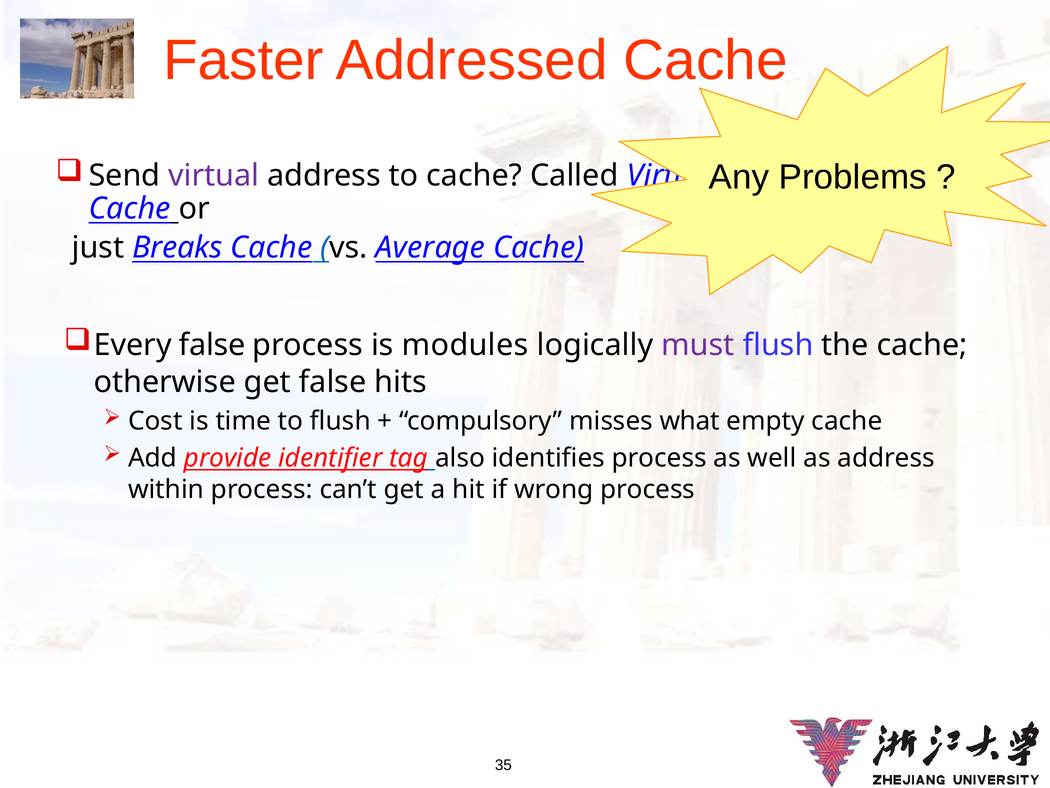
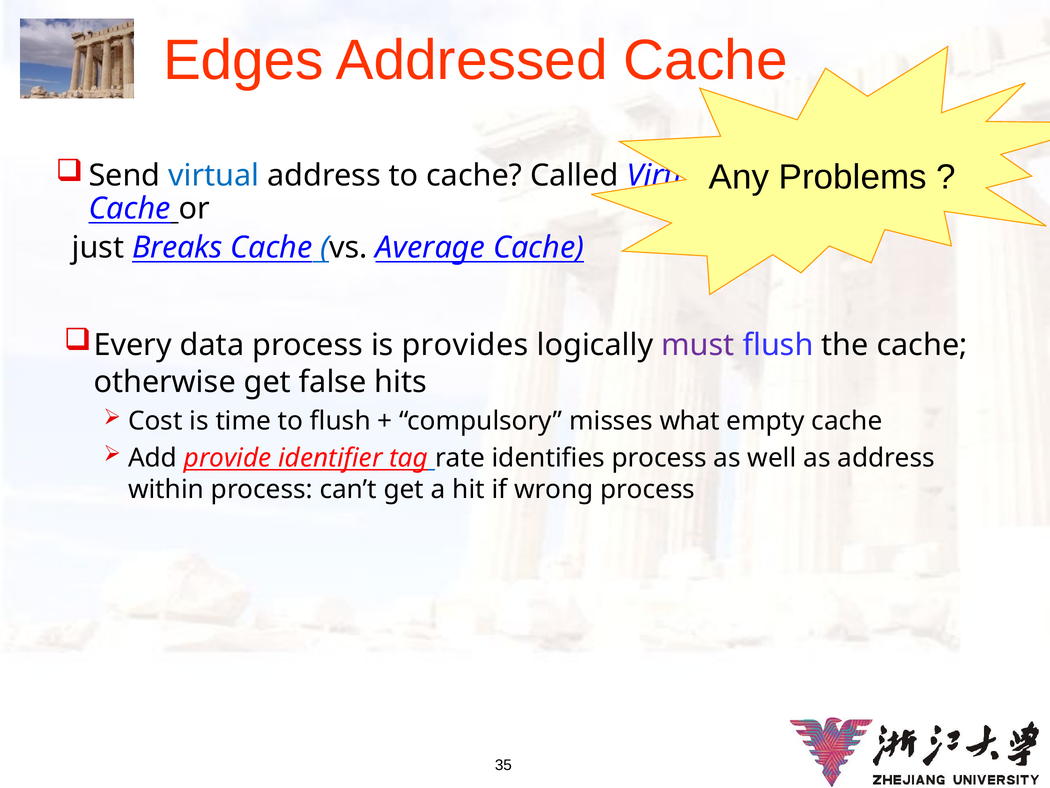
Faster: Faster -> Edges
virtual colour: purple -> blue
Every false: false -> data
modules: modules -> provides
also: also -> rate
